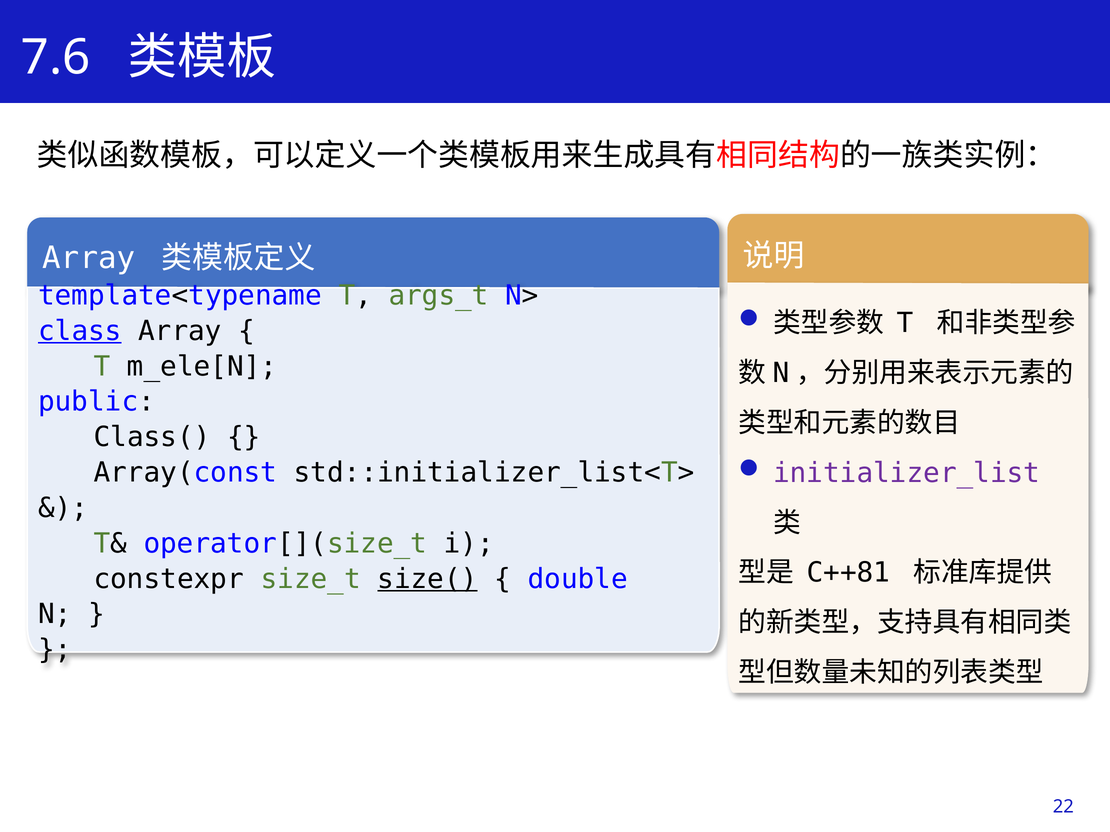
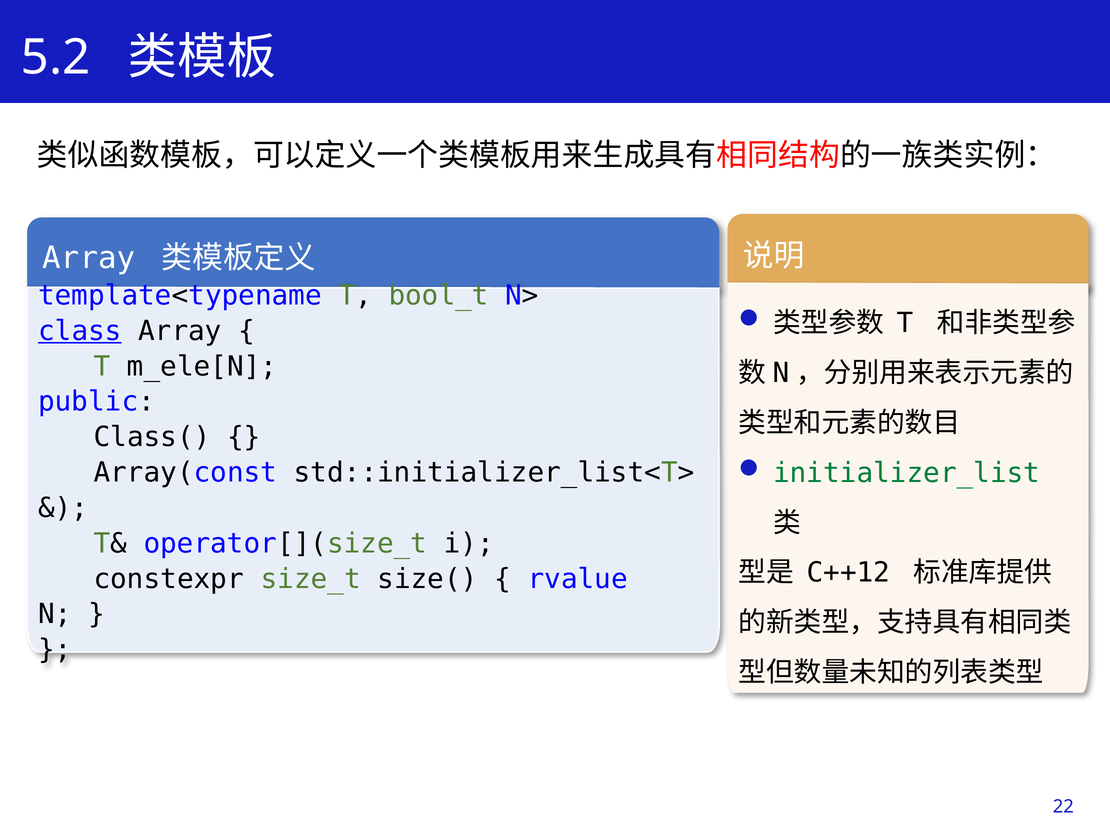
7.6: 7.6 -> 5.2
args_t: args_t -> bool_t
initializer_list colour: purple -> green
C++81: C++81 -> C++12
size( underline: present -> none
double: double -> rvalue
